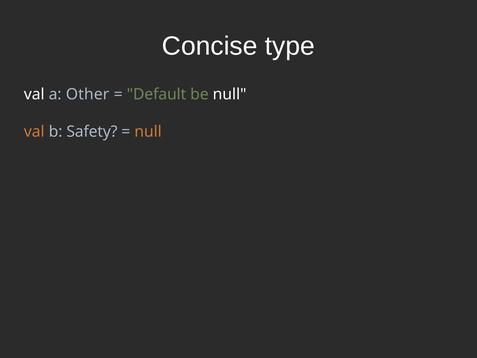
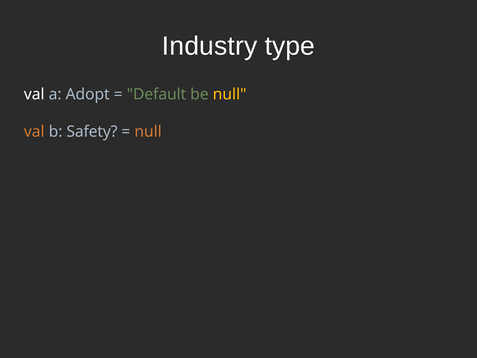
Concise: Concise -> Industry
Other: Other -> Adopt
null at (230, 94) colour: white -> yellow
